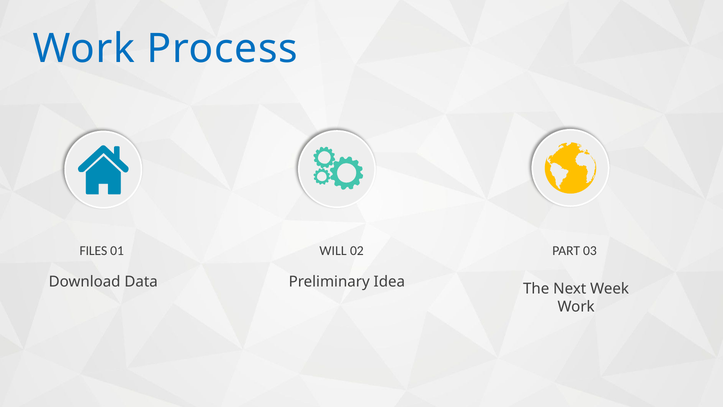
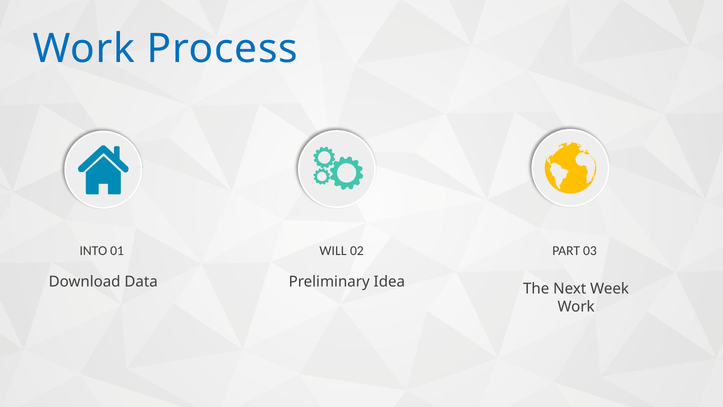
FILES: FILES -> INTO
